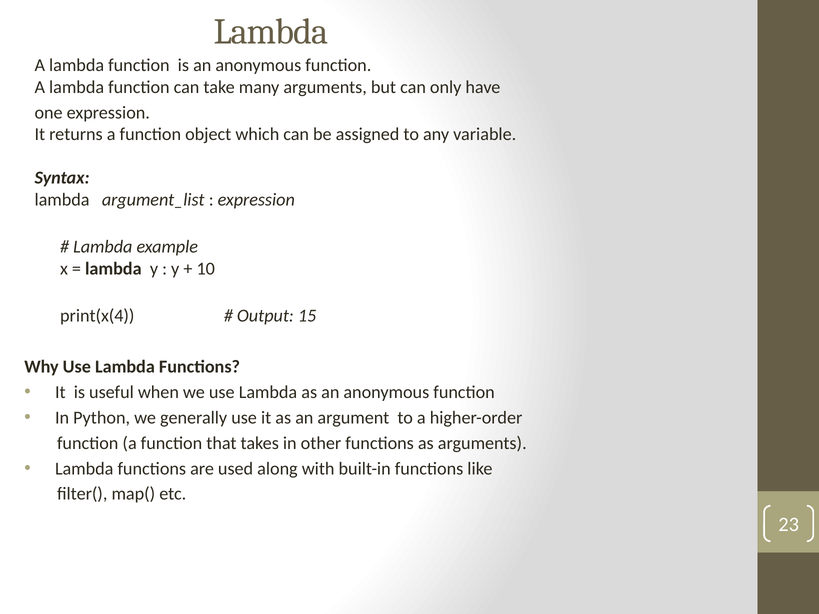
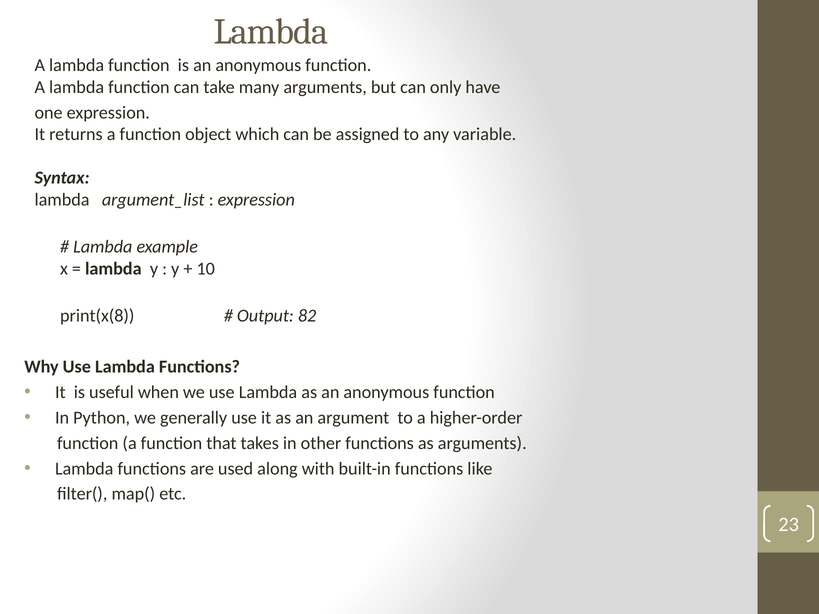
print(x(4: print(x(4 -> print(x(8
15: 15 -> 82
